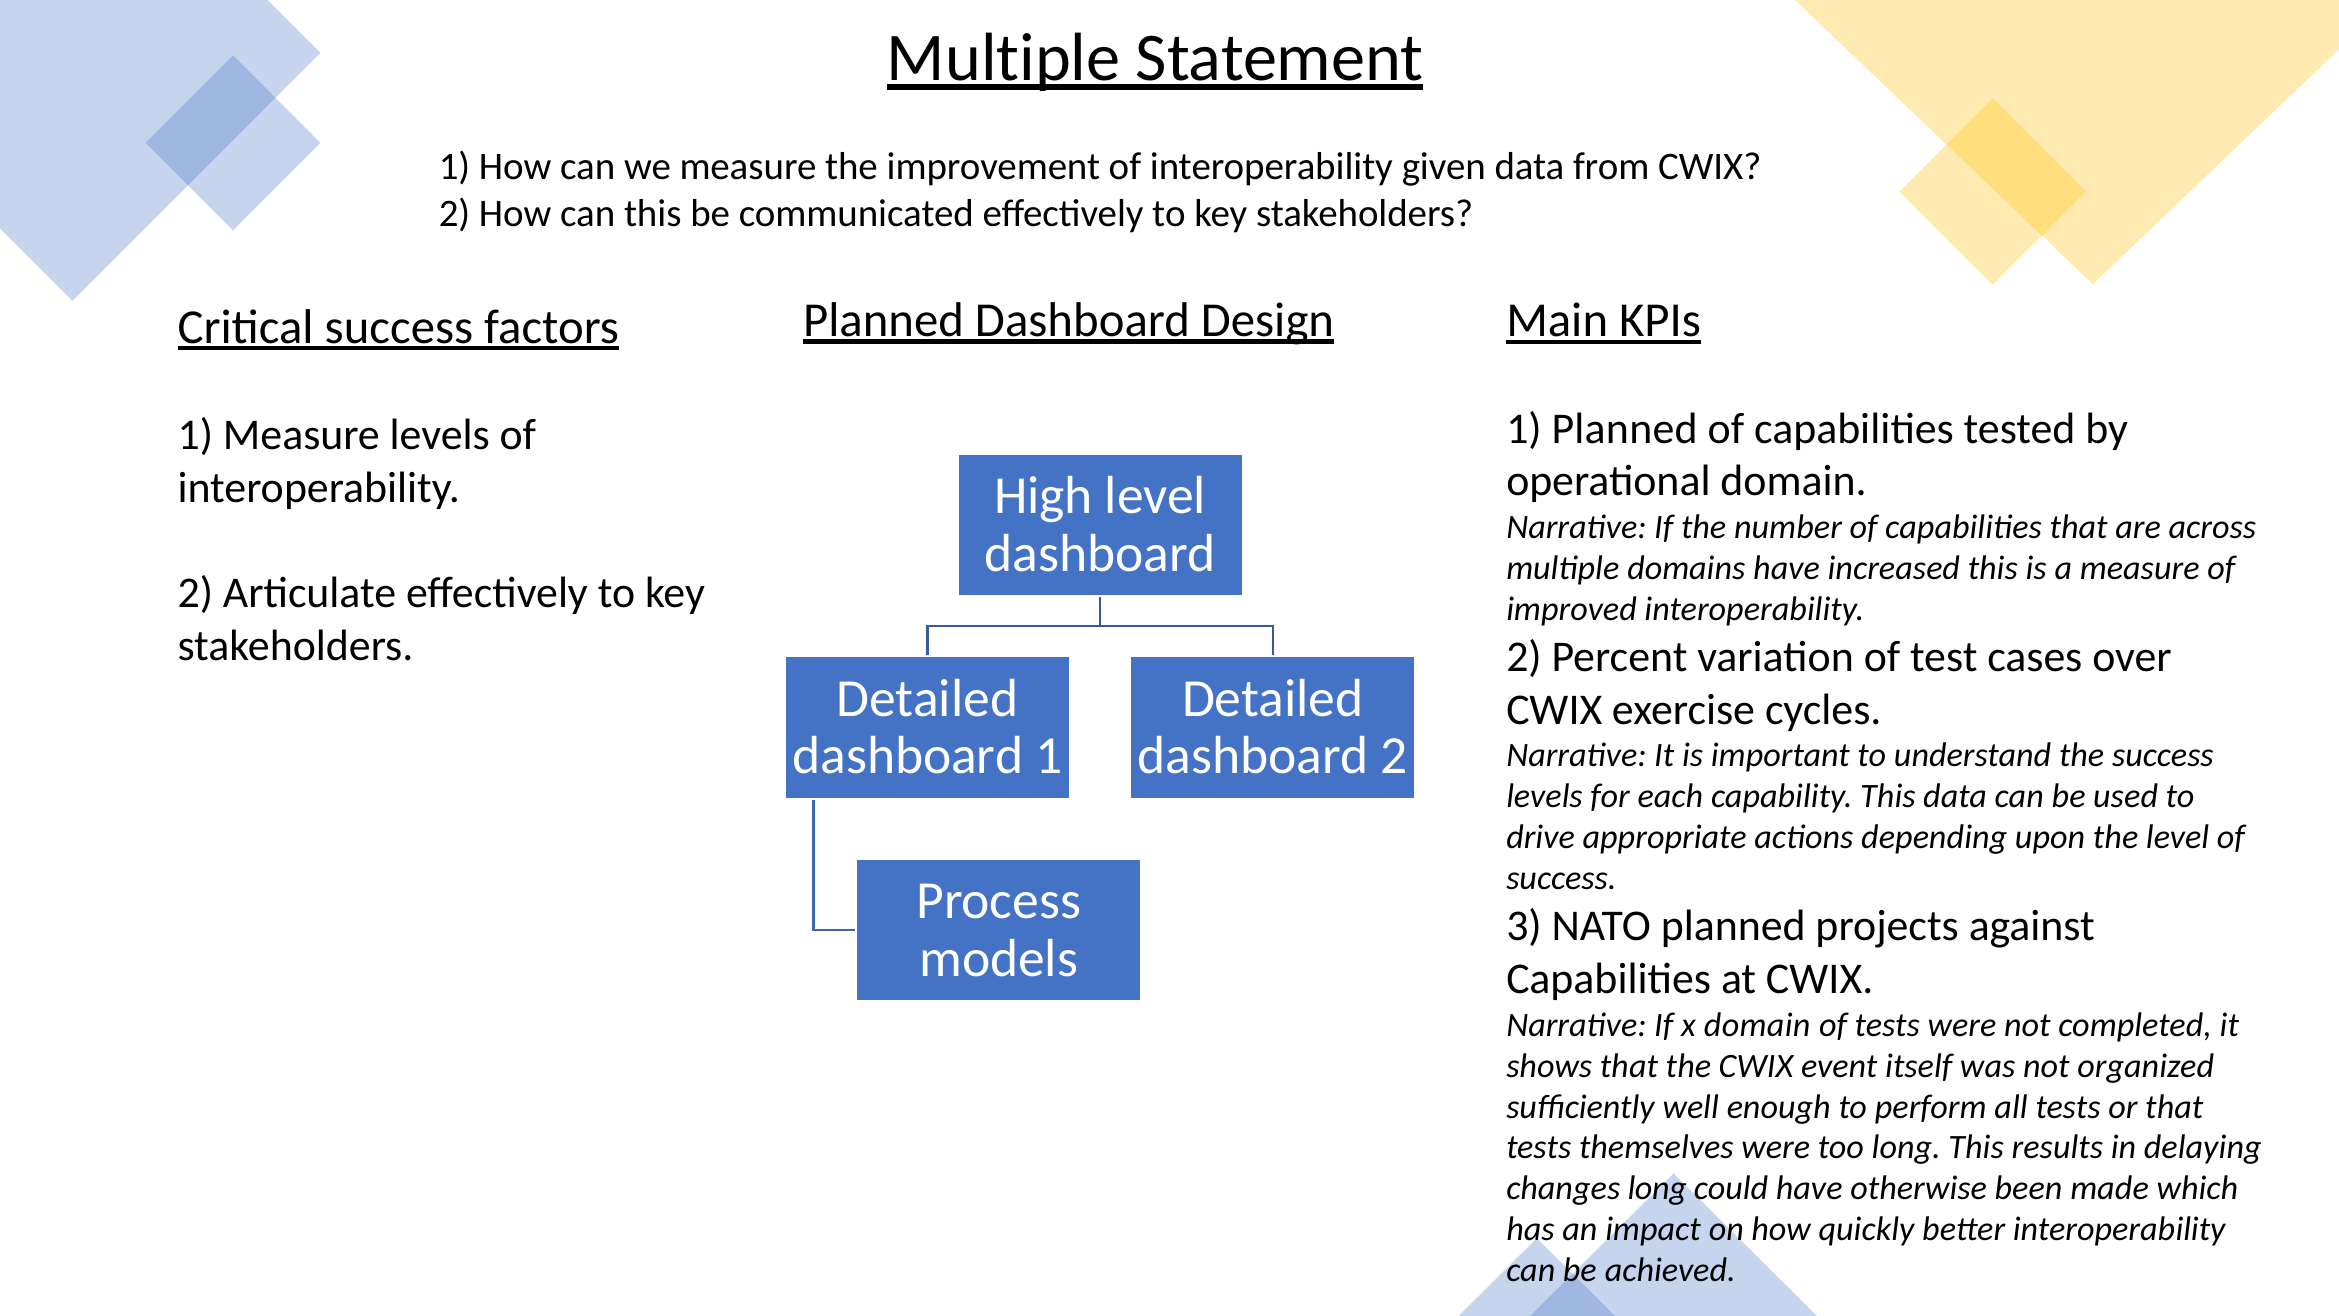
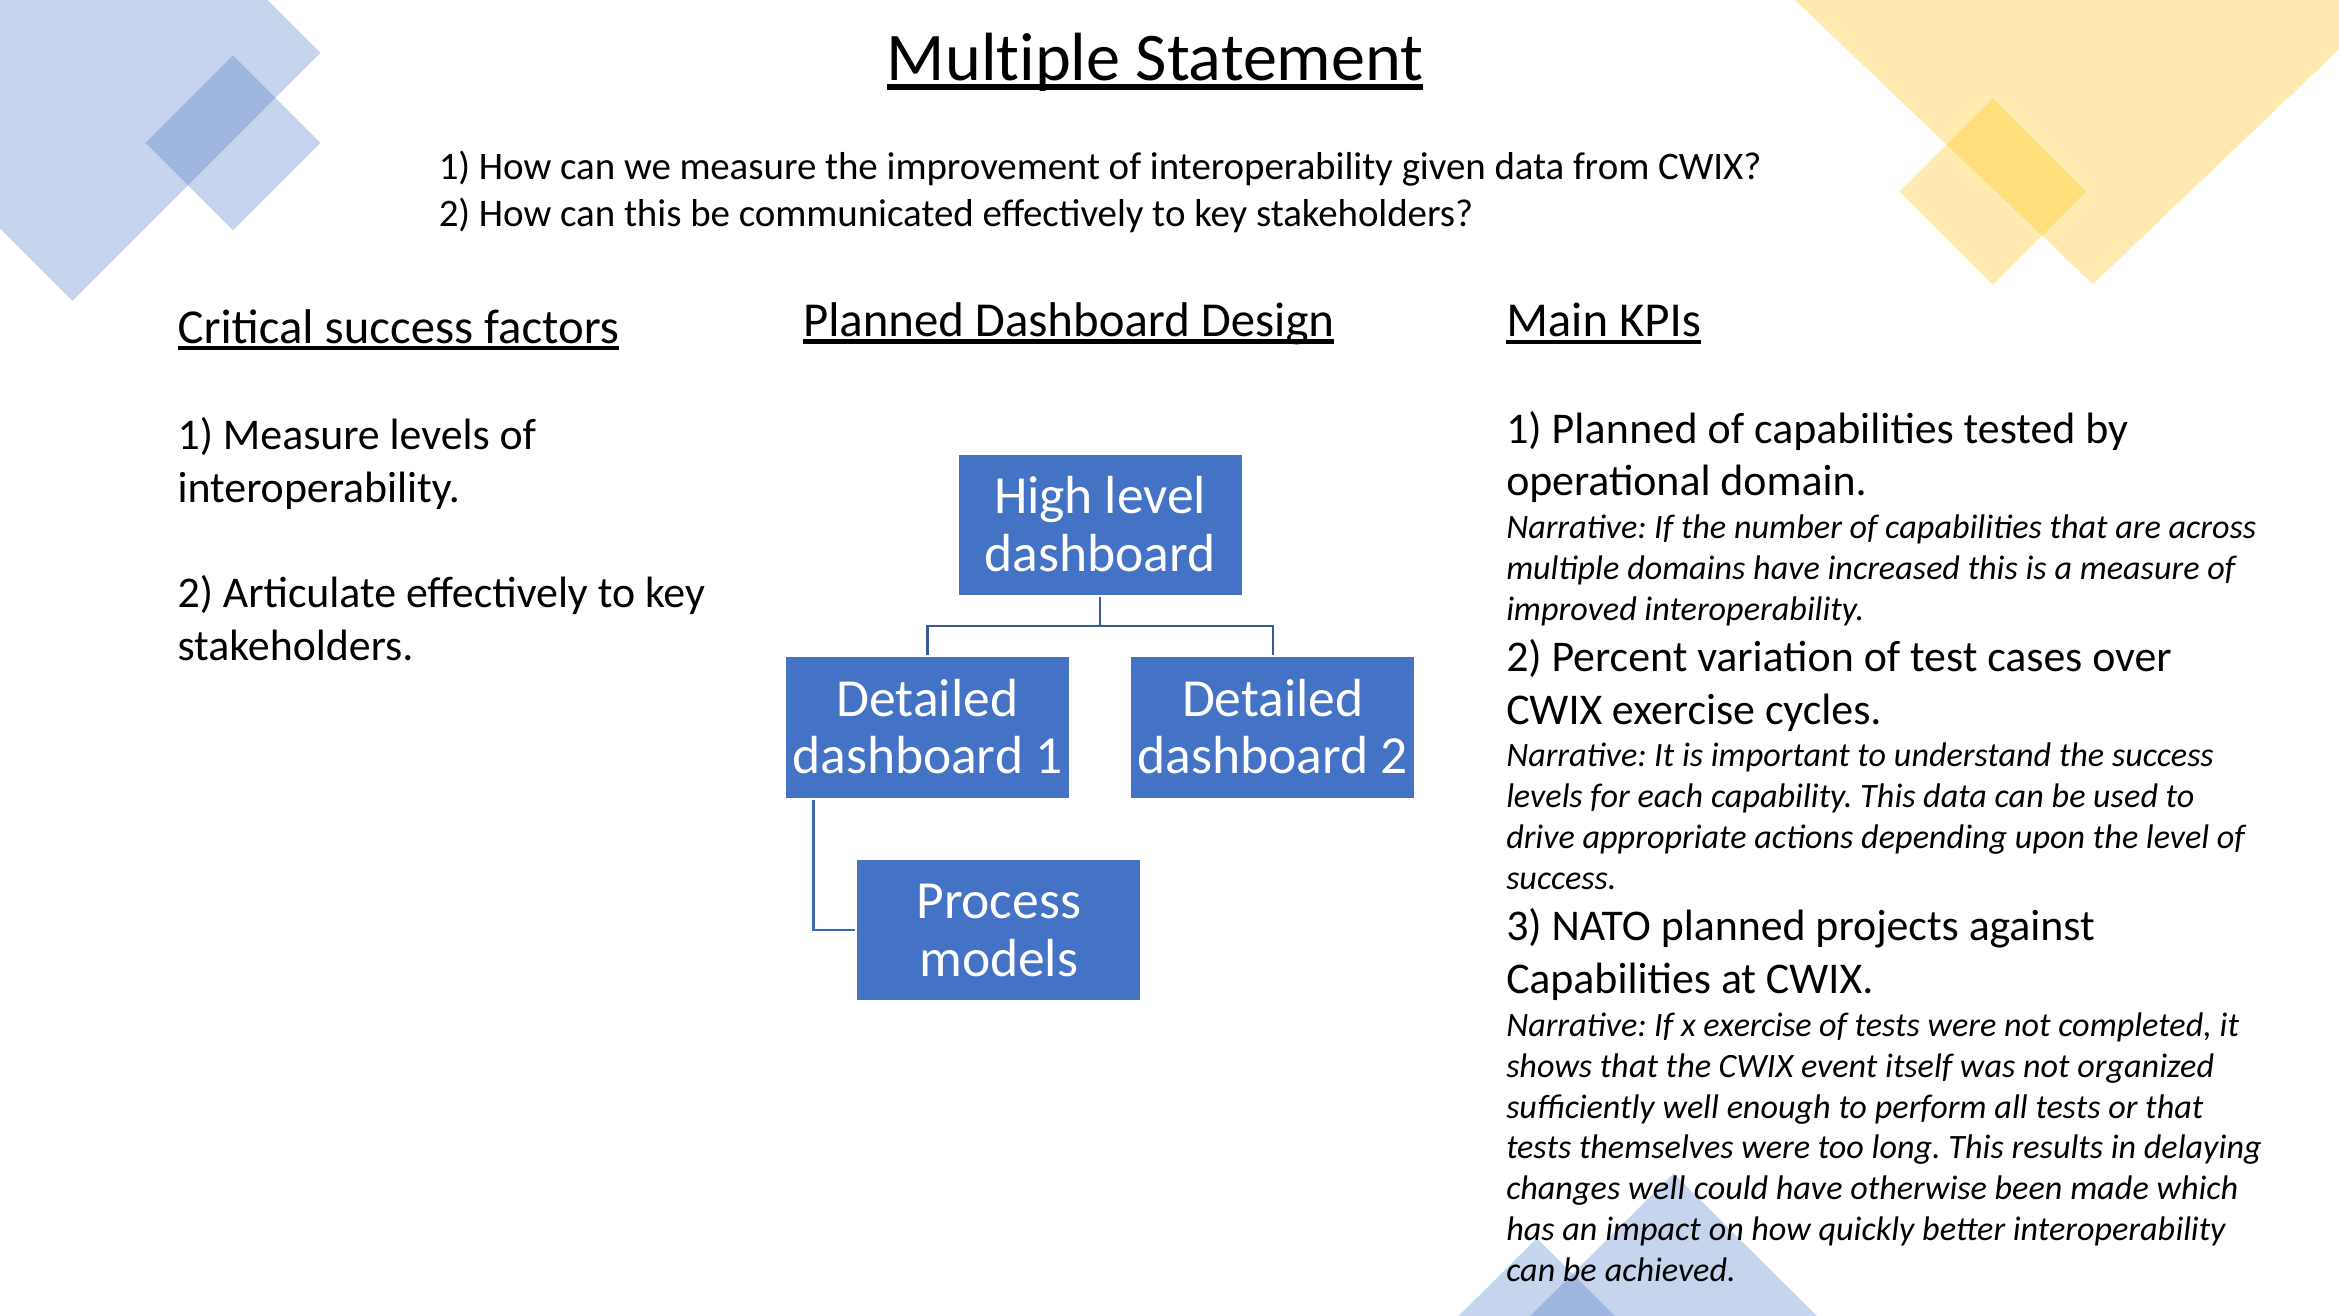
x domain: domain -> exercise
changes long: long -> well
